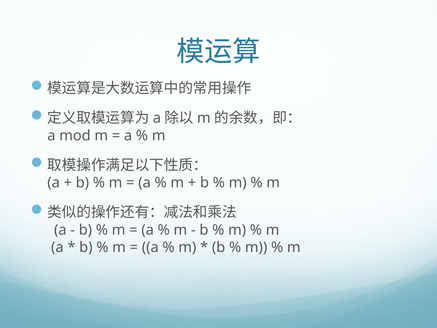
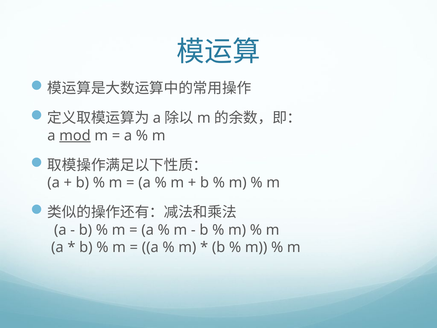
mod underline: none -> present
